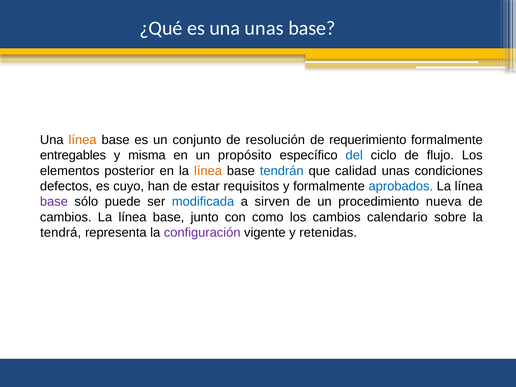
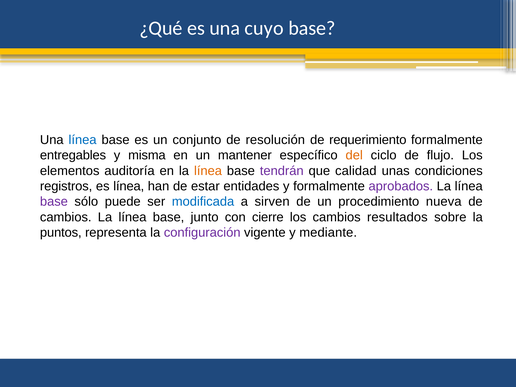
una unas: unas -> cuyo
línea at (83, 140) colour: orange -> blue
propósito: propósito -> mantener
del colour: blue -> orange
posterior: posterior -> auditoría
tendrán colour: blue -> purple
defectos: defectos -> registros
es cuyo: cuyo -> línea
requisitos: requisitos -> entidades
aprobados colour: blue -> purple
como: como -> cierre
calendario: calendario -> resultados
tendrá: tendrá -> puntos
retenidas: retenidas -> mediante
